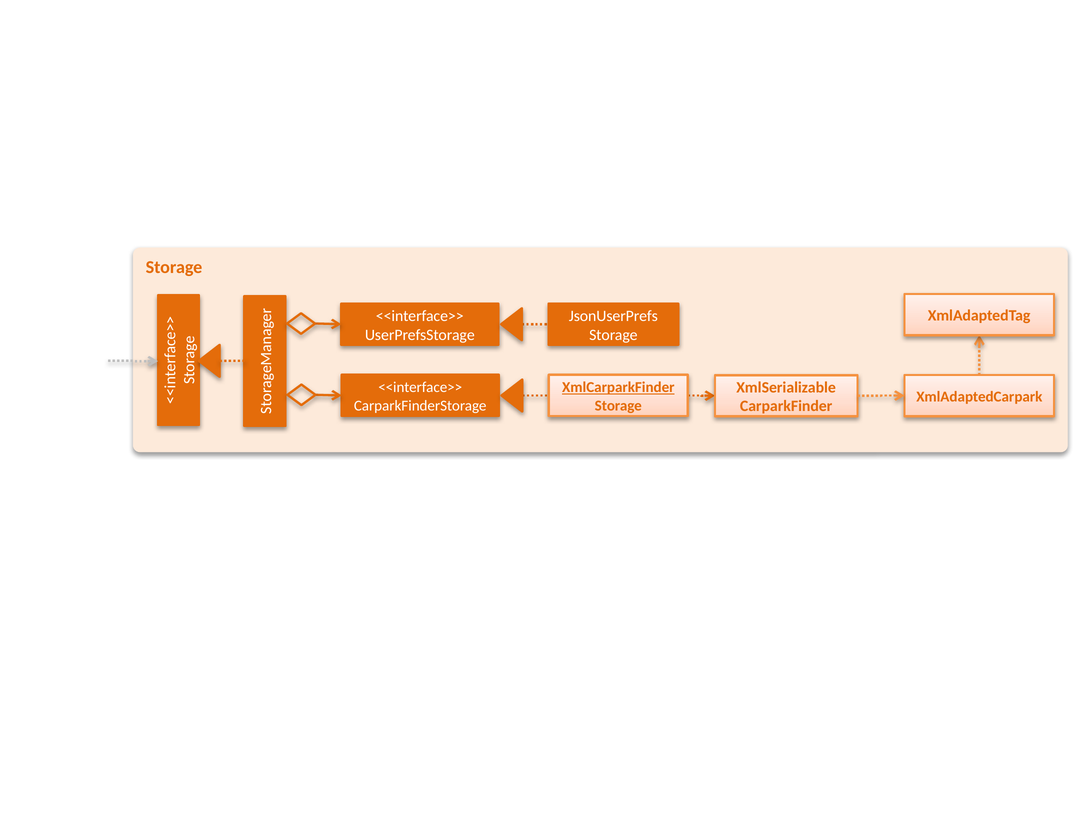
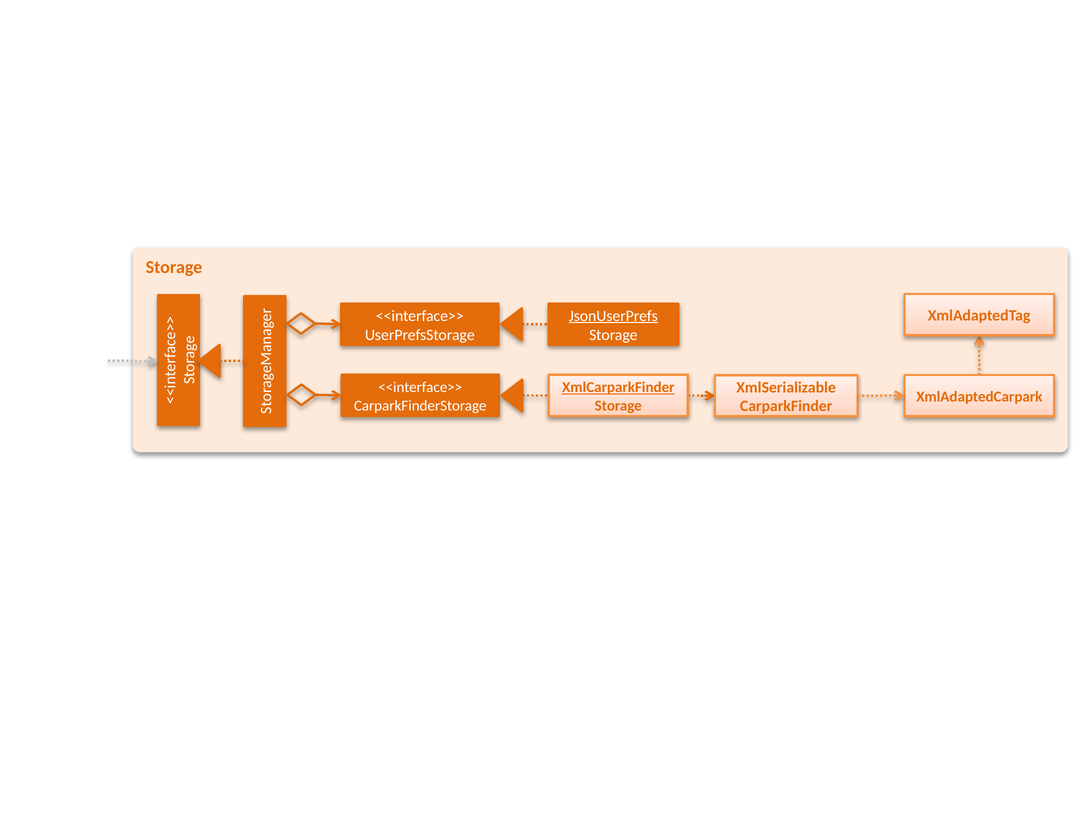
JsonUserPrefs underline: none -> present
